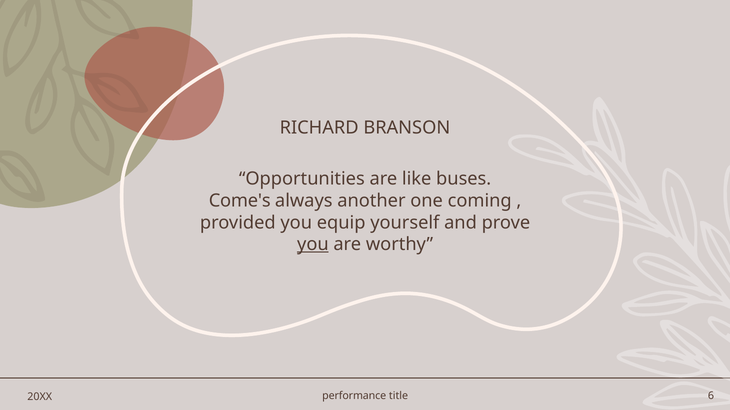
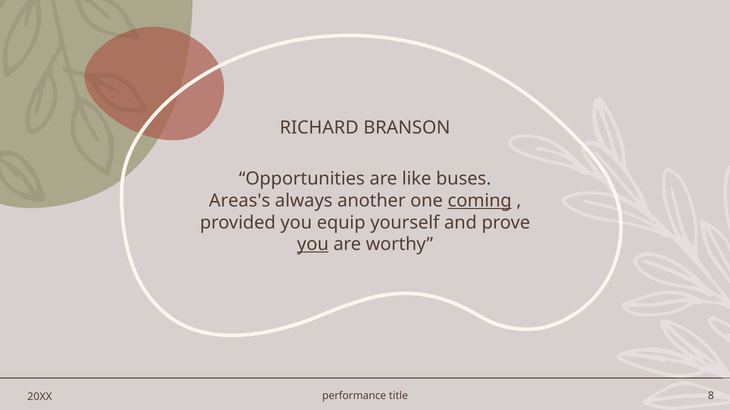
Come's: Come's -> Areas's
coming underline: none -> present
6: 6 -> 8
